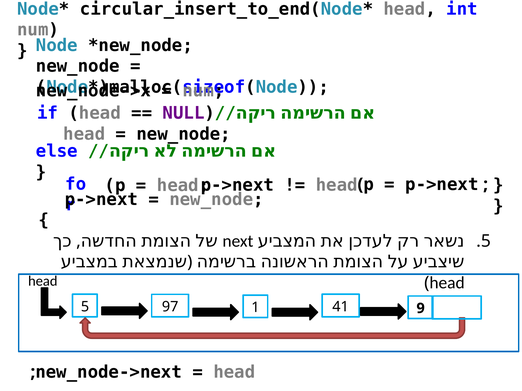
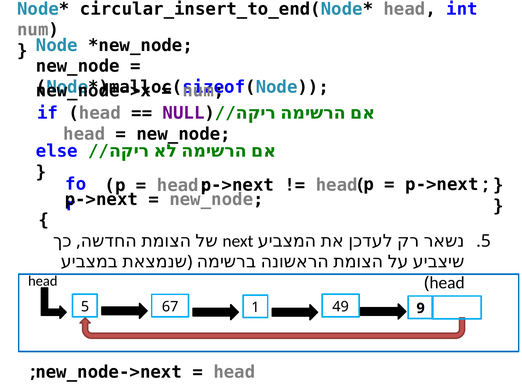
97: 97 -> 67
41: 41 -> 49
